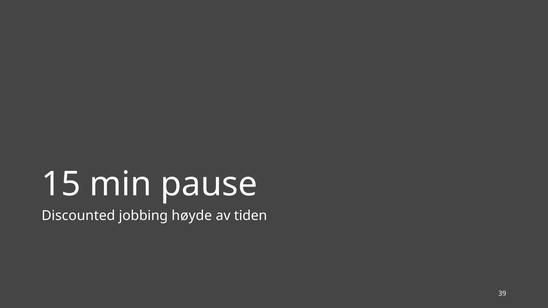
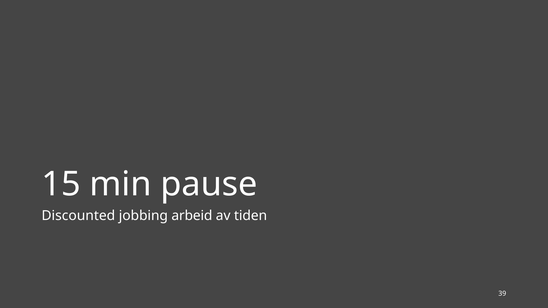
høyde: høyde -> arbeid
